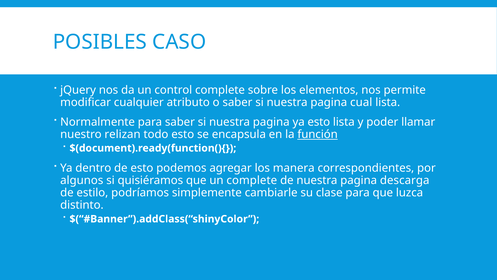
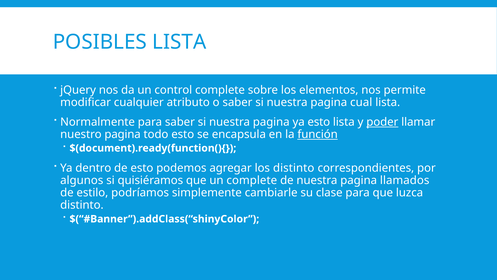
POSIBLES CASO: CASO -> LISTA
poder underline: none -> present
nuestro relizan: relizan -> pagina
los manera: manera -> distinto
descarga: descarga -> llamados
